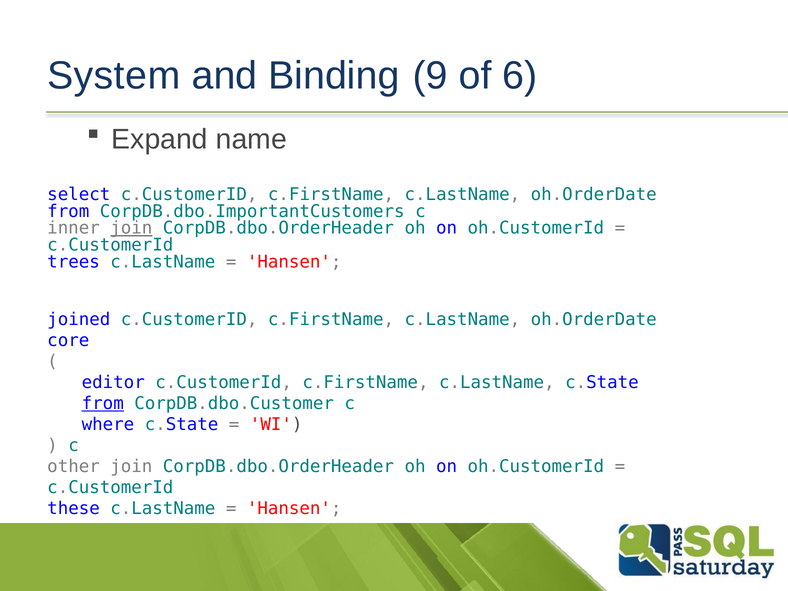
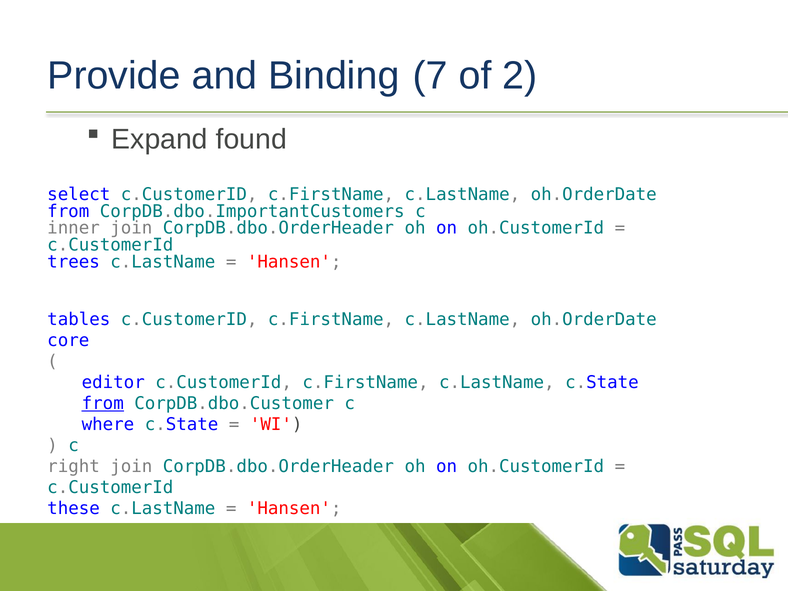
System: System -> Provide
9: 9 -> 7
6: 6 -> 2
name: name -> found
join at (131, 228) underline: present -> none
joined: joined -> tables
other: other -> right
